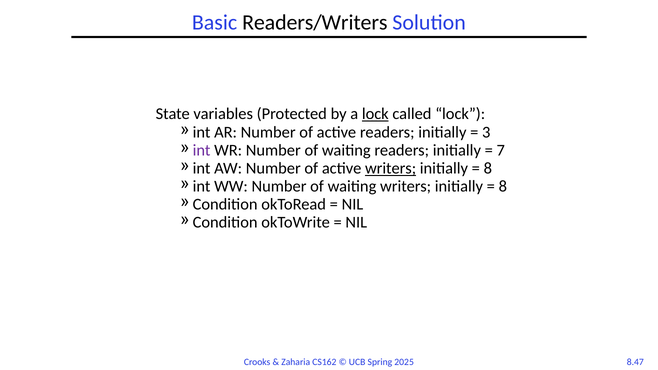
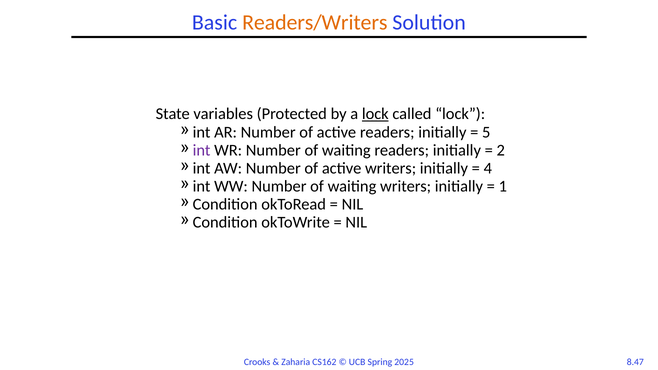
Readers/Writers colour: black -> orange
3: 3 -> 5
7: 7 -> 2
writers at (391, 168) underline: present -> none
8 at (488, 168): 8 -> 4
8 at (503, 186): 8 -> 1
